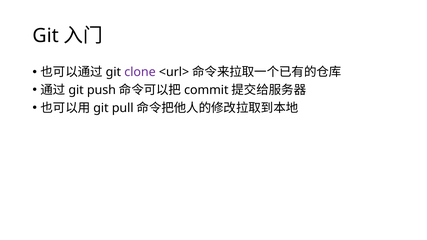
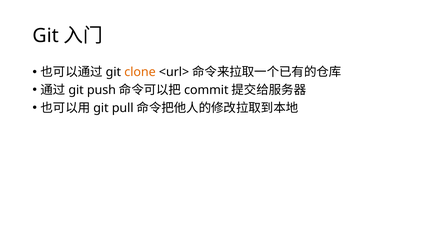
clone colour: purple -> orange
